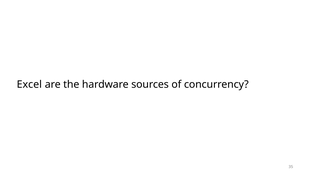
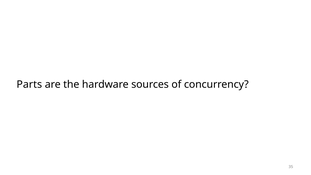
Excel: Excel -> Parts
